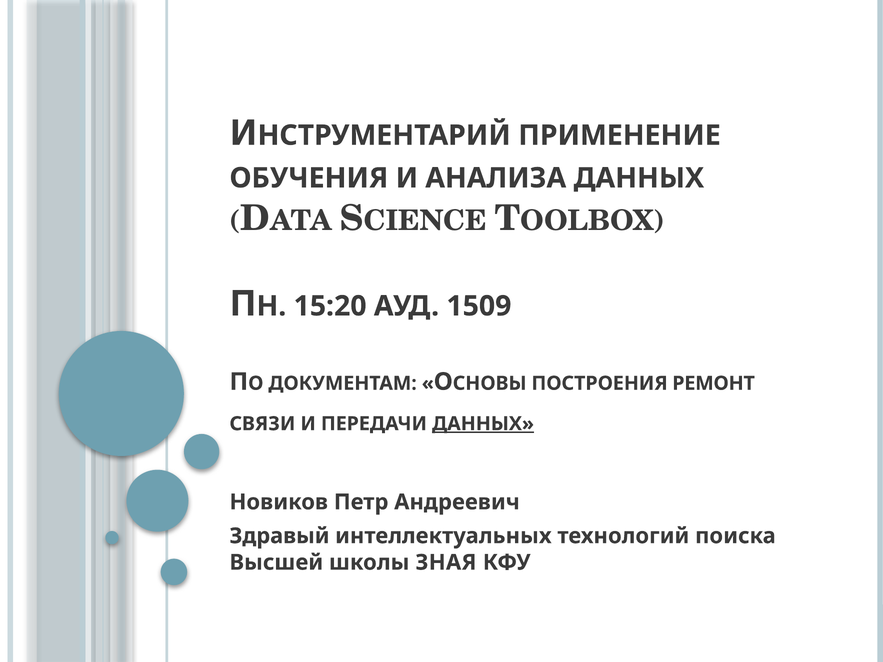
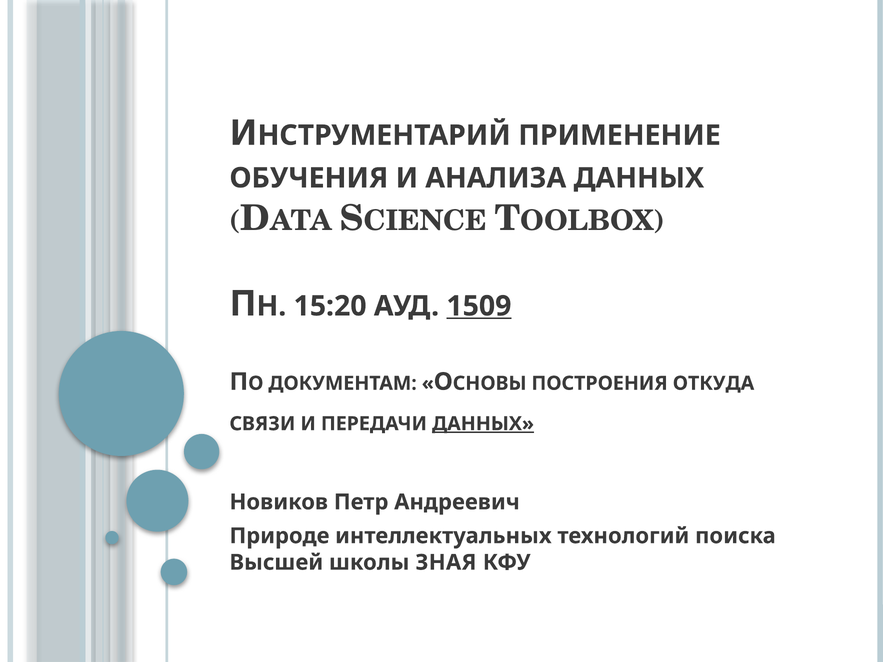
1509 underline: none -> present
РЕМОНТ: РЕМОНТ -> ОТКУДА
Здравый: Здравый -> Природе
